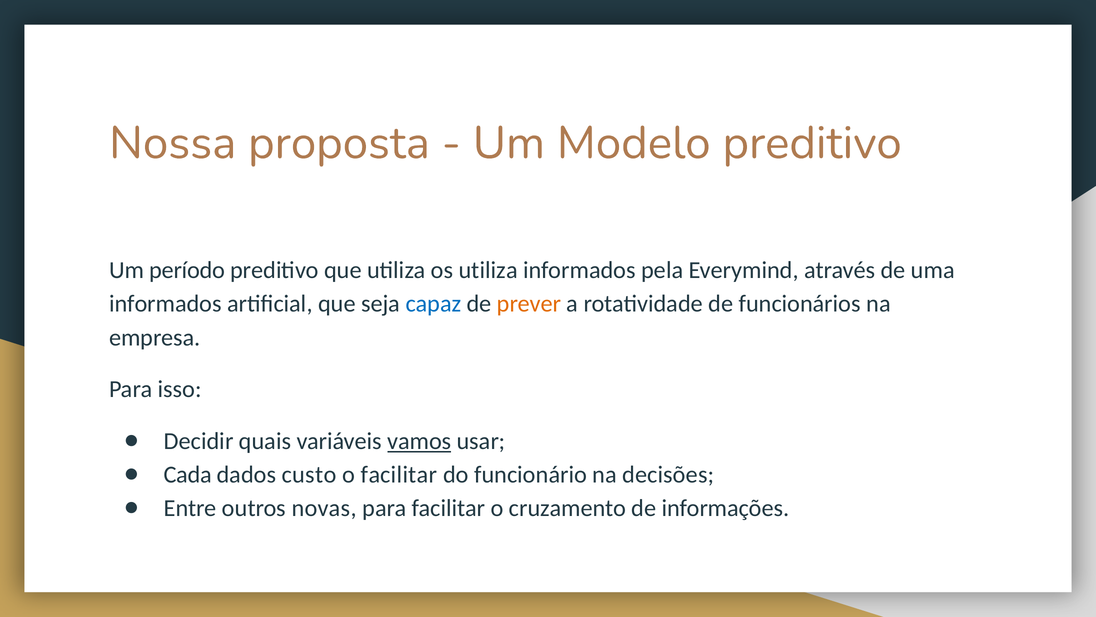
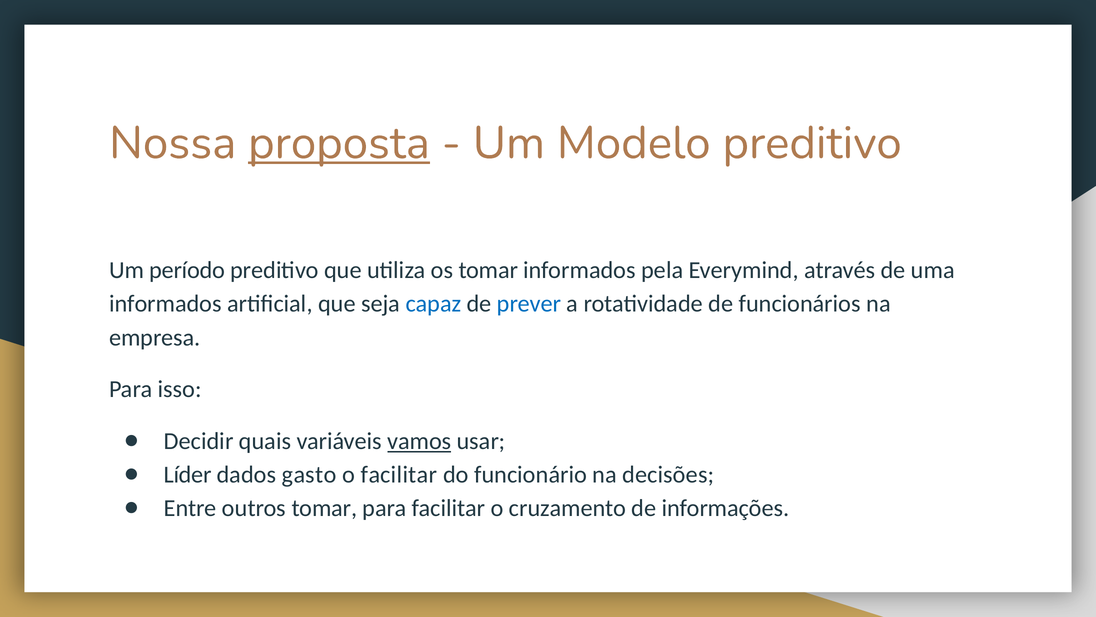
proposta underline: none -> present
os utiliza: utiliza -> tomar
prever colour: orange -> blue
Cada: Cada -> Líder
custo: custo -> gasto
outros novas: novas -> tomar
